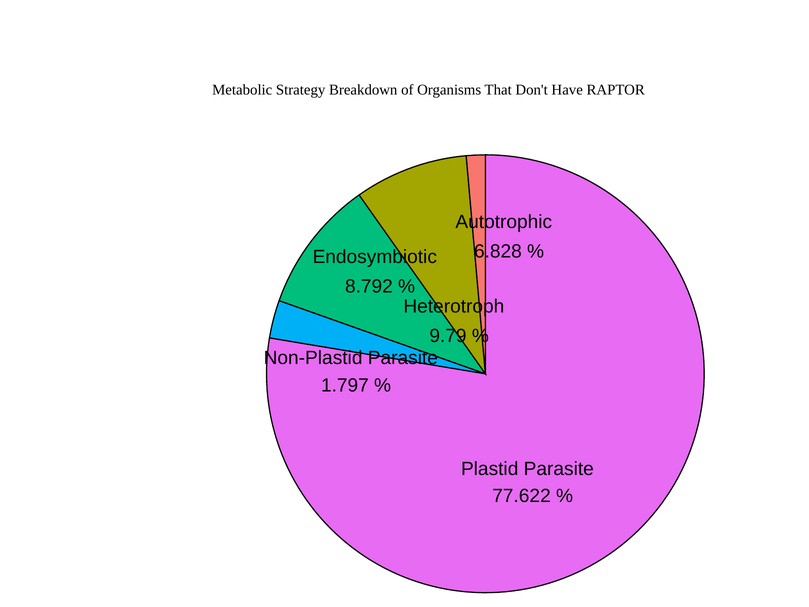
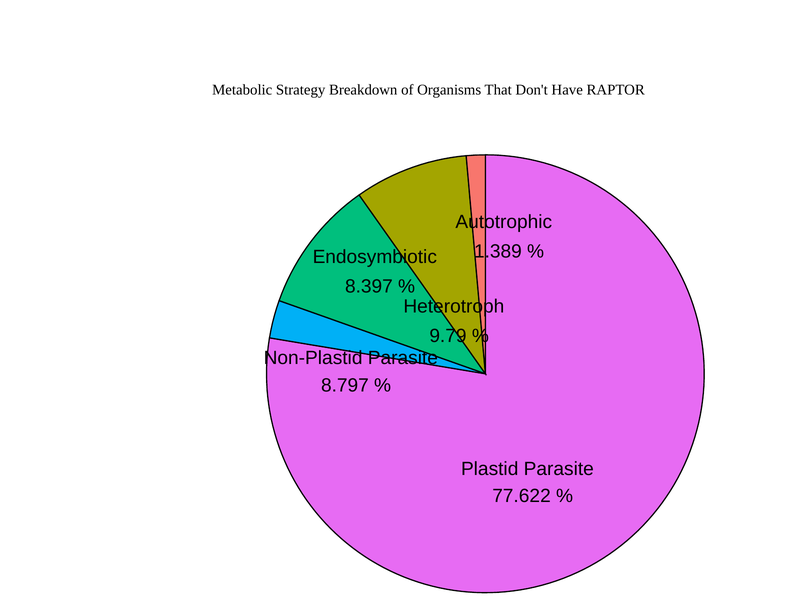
6.828: 6.828 -> 1.389
8.792: 8.792 -> 8.397
1.797: 1.797 -> 8.797
